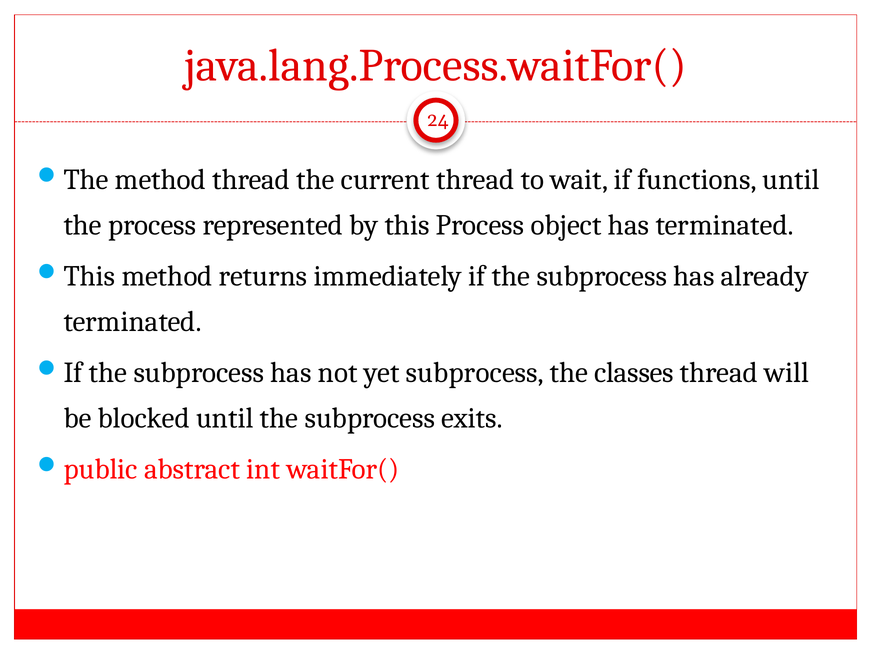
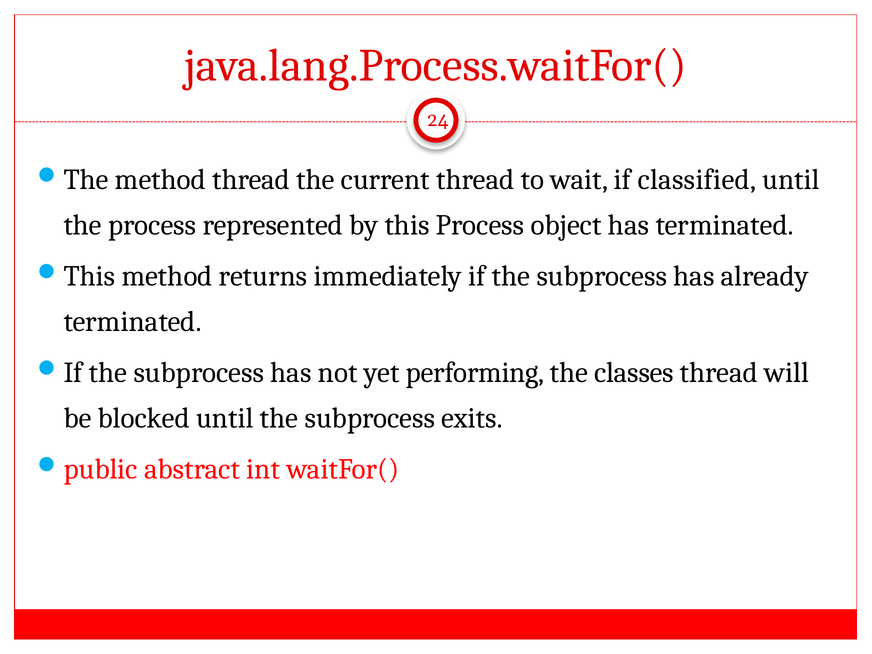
functions: functions -> classified
yet subprocess: subprocess -> performing
